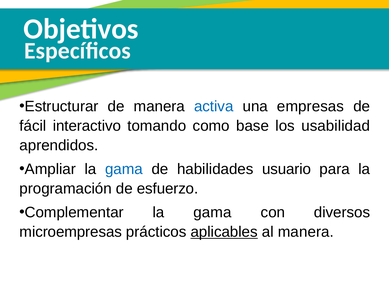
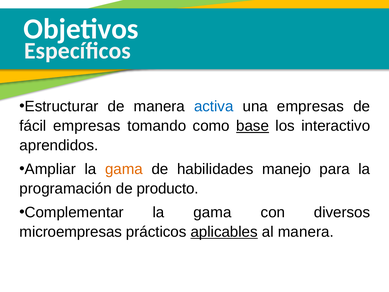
fácil interactivo: interactivo -> empresas
base underline: none -> present
usabilidad: usabilidad -> interactivo
gama at (124, 169) colour: blue -> orange
usuario: usuario -> manejo
esfuerzo: esfuerzo -> producto
